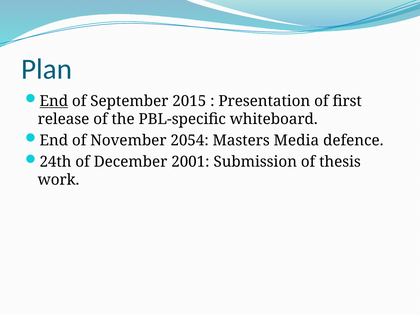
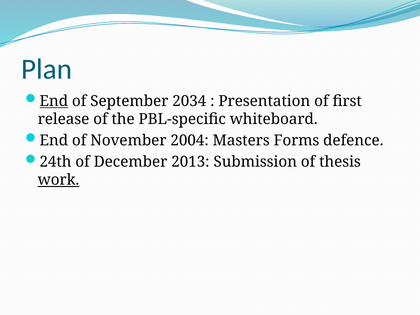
2015: 2015 -> 2034
2054: 2054 -> 2004
Media: Media -> Forms
2001: 2001 -> 2013
work underline: none -> present
